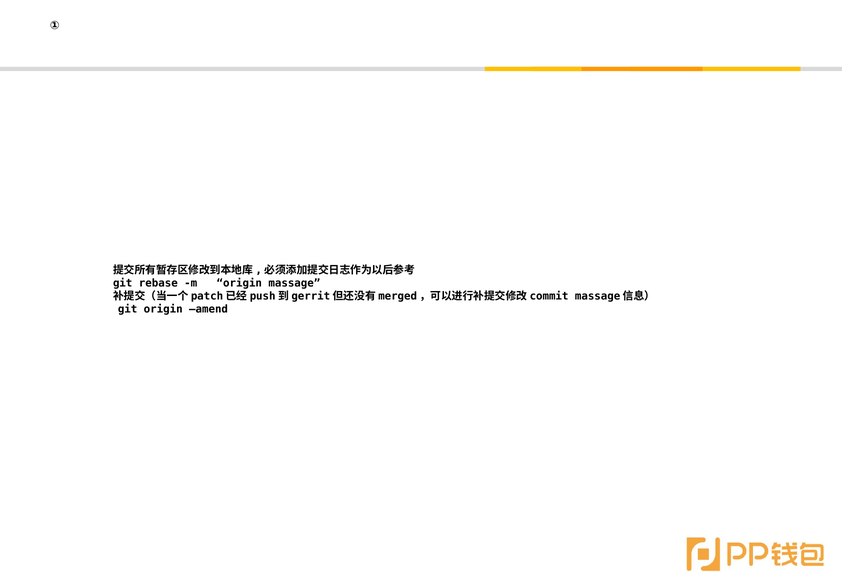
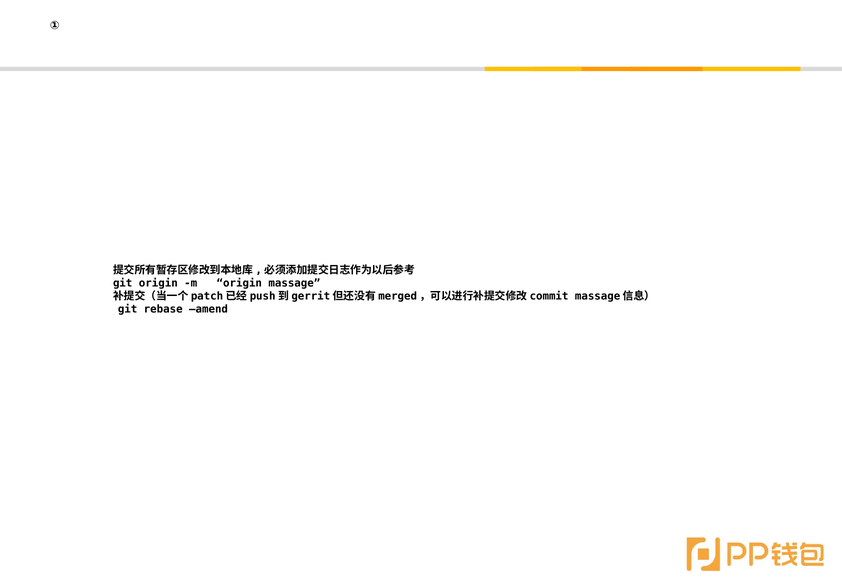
git rebase: rebase -> origin
git origin: origin -> rebase
